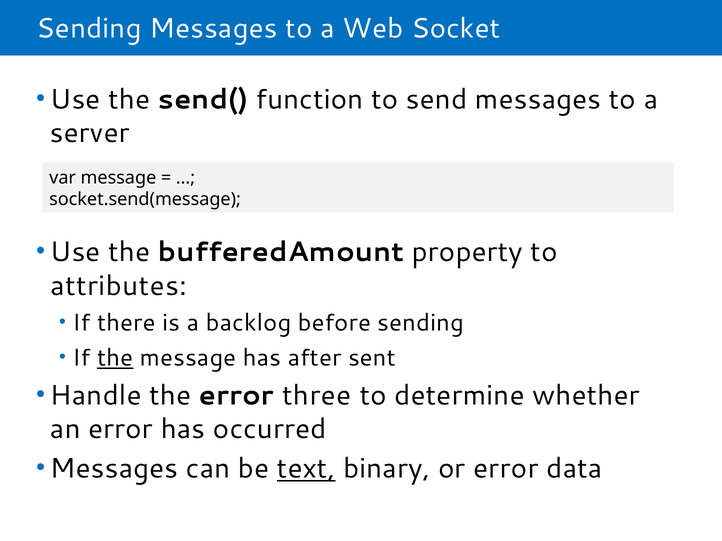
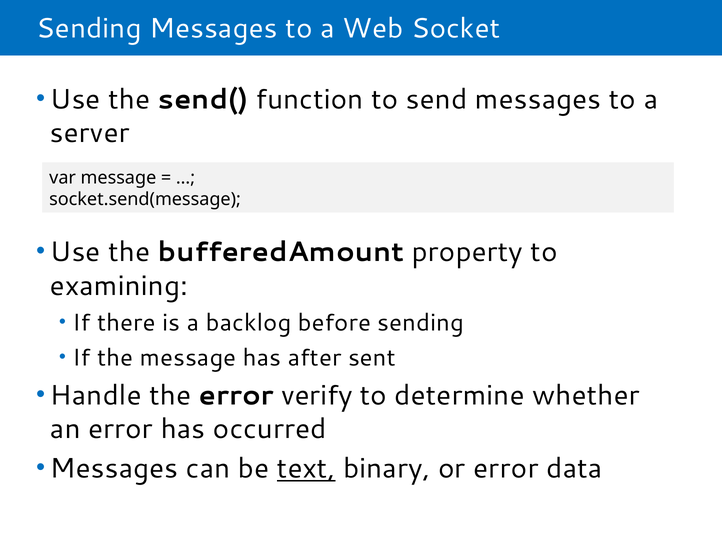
attributes: attributes -> examining
the at (115, 358) underline: present -> none
three: three -> verify
